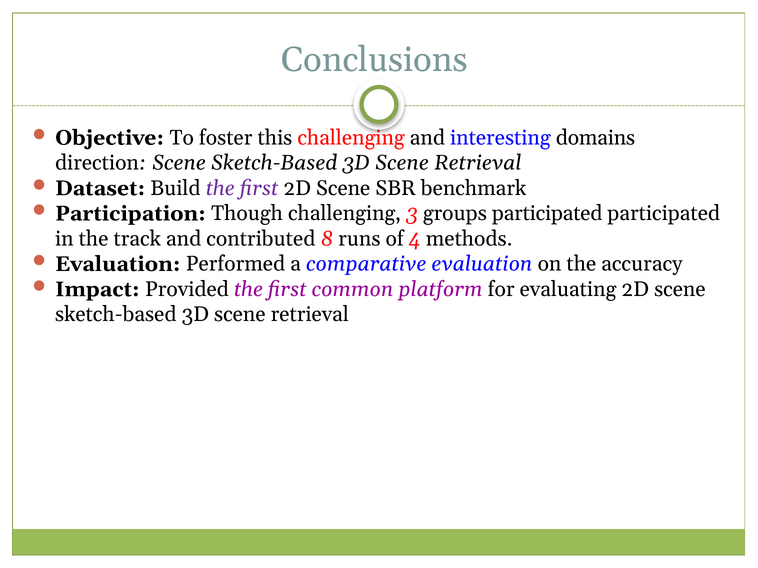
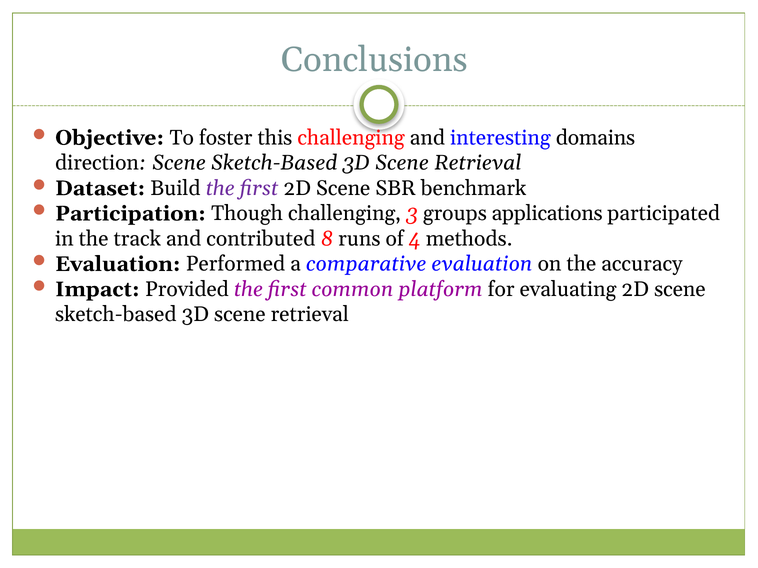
groups participated: participated -> applications
